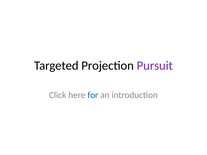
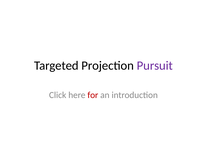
for colour: blue -> red
